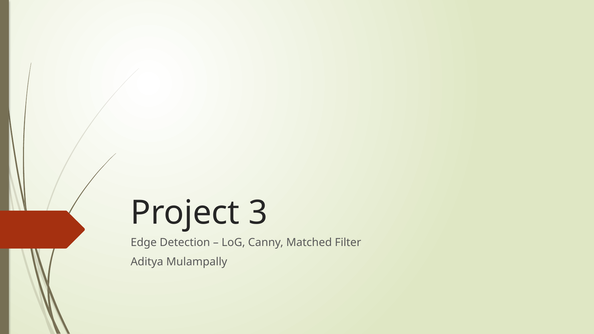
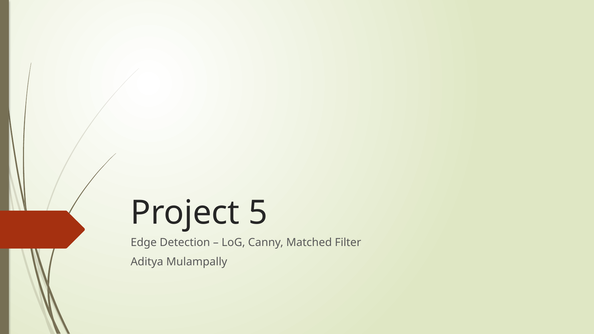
3: 3 -> 5
